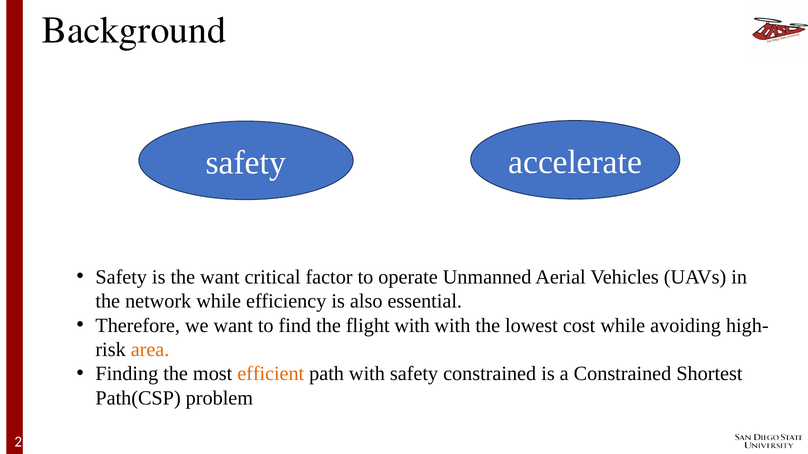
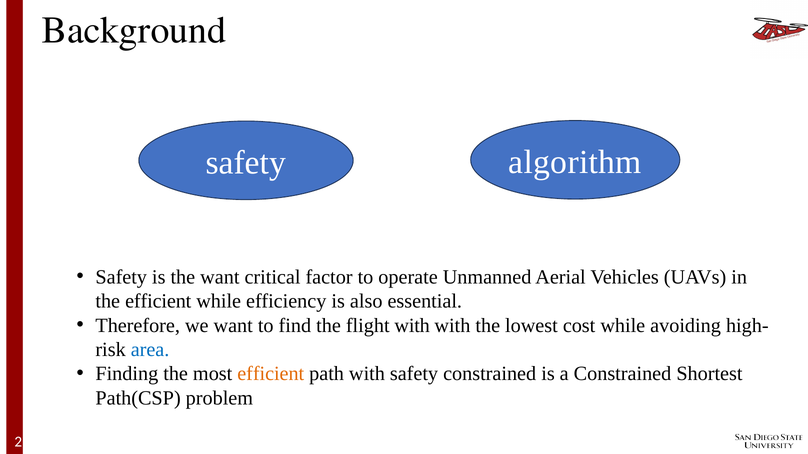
accelerate: accelerate -> algorithm
the network: network -> efficient
area colour: orange -> blue
